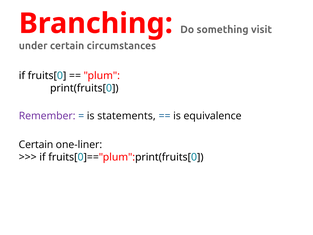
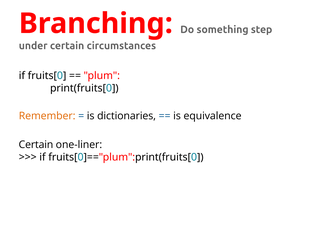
visit: visit -> step
Remember colour: purple -> orange
statements: statements -> dictionaries
